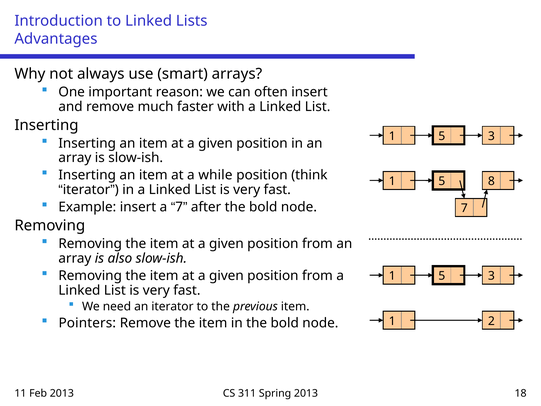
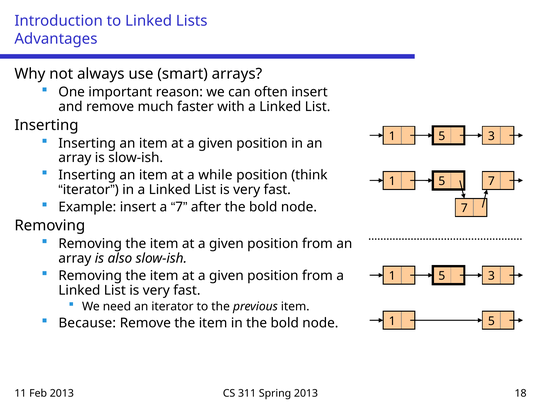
8 at (491, 181): 8 -> 7
Pointers: Pointers -> Because
2 at (491, 321): 2 -> 5
